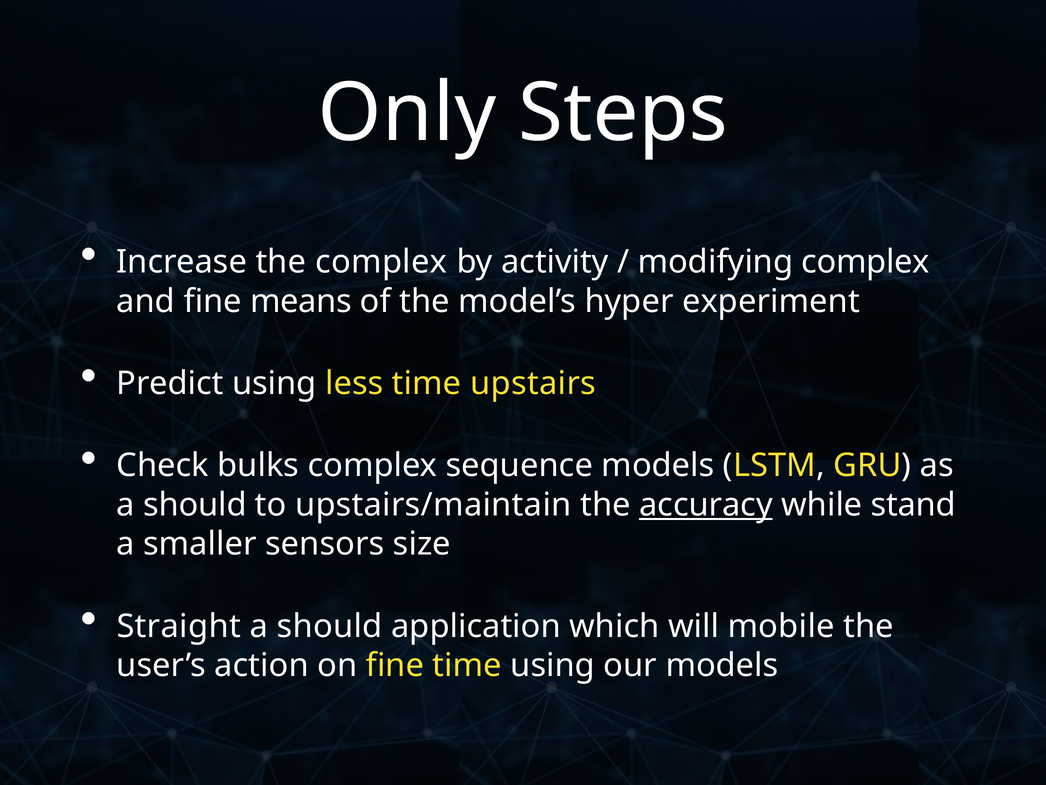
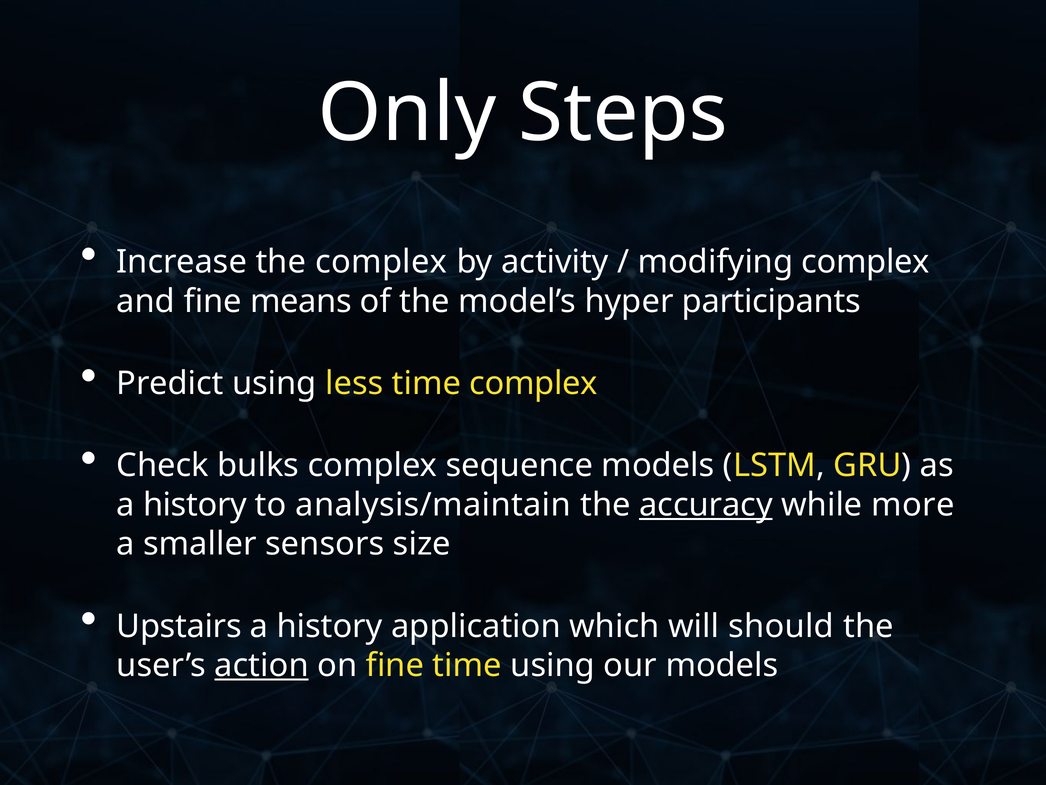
experiment: experiment -> participants
time upstairs: upstairs -> complex
should at (195, 505): should -> history
upstairs/maintain: upstairs/maintain -> analysis/maintain
stand: stand -> more
Straight: Straight -> Upstairs
should at (330, 626): should -> history
mobile: mobile -> should
action underline: none -> present
